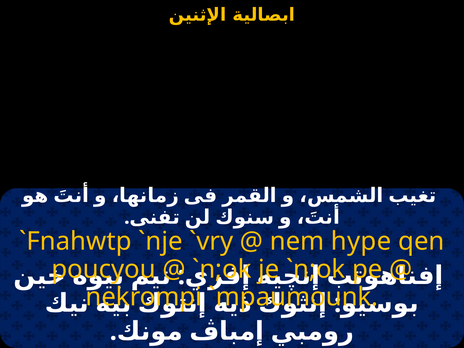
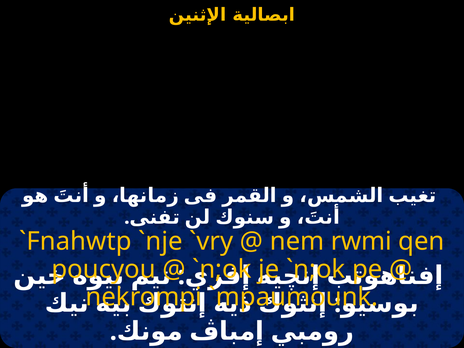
hype: hype -> rwmi
